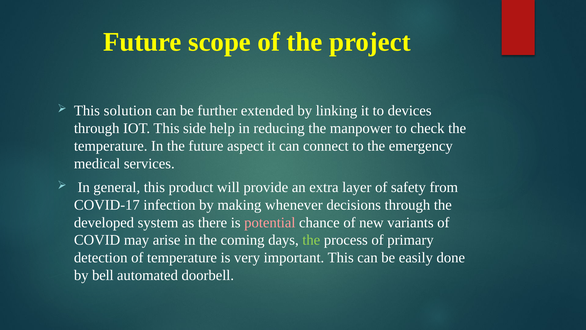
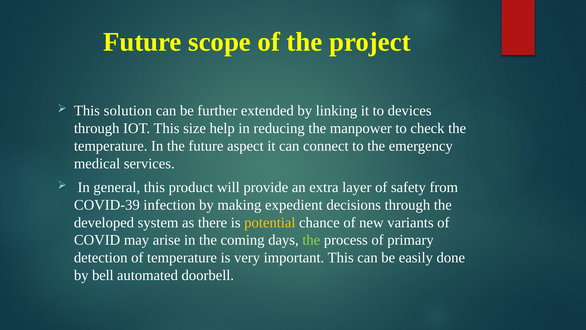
side: side -> size
COVID-17: COVID-17 -> COVID-39
whenever: whenever -> expedient
potential colour: pink -> yellow
